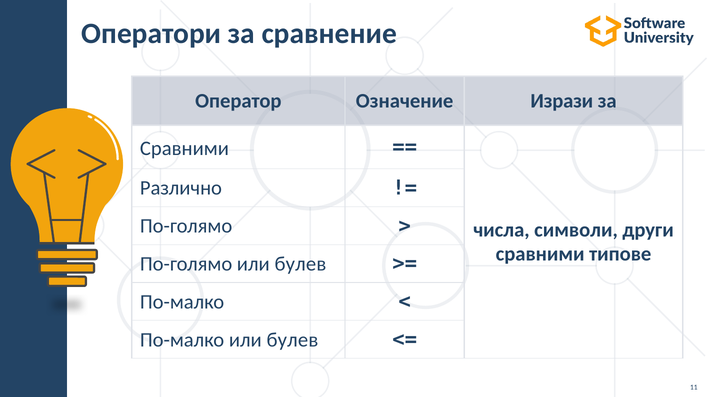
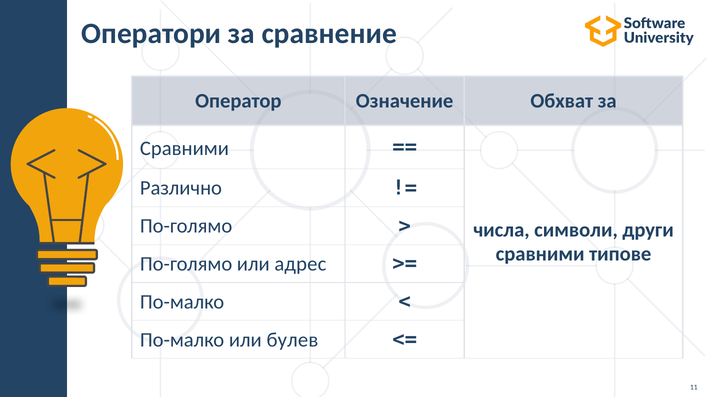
Изрази: Изрази -> Обхват
По-голямо или булев: булев -> адрес
